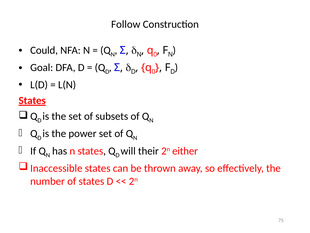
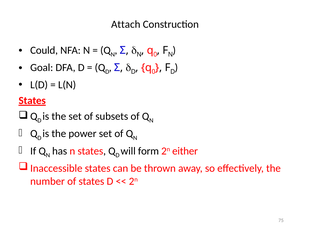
Follow: Follow -> Attach
their: their -> form
